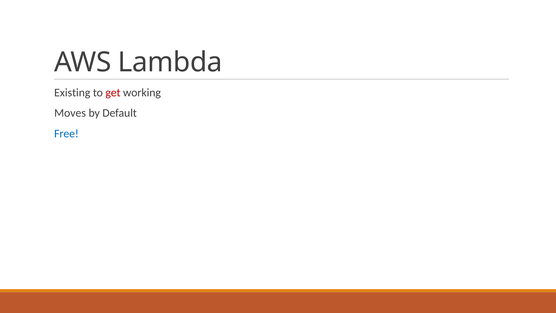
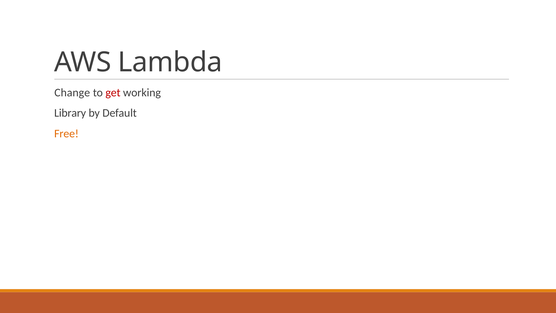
Existing: Existing -> Change
Moves: Moves -> Library
Free colour: blue -> orange
